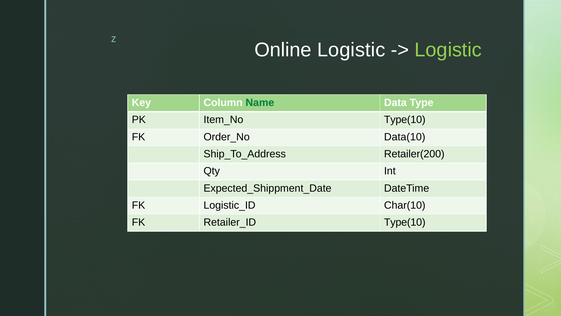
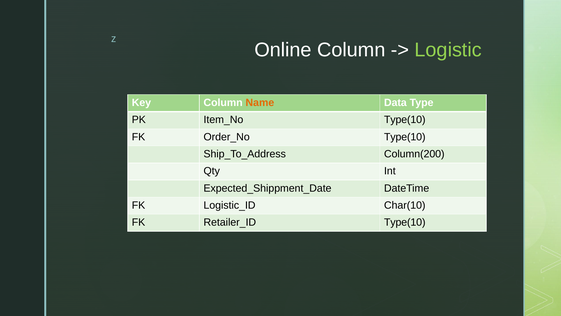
Online Logistic: Logistic -> Column
Name colour: green -> orange
Data(10 at (405, 137): Data(10 -> Type(10
Retailer(200: Retailer(200 -> Column(200
